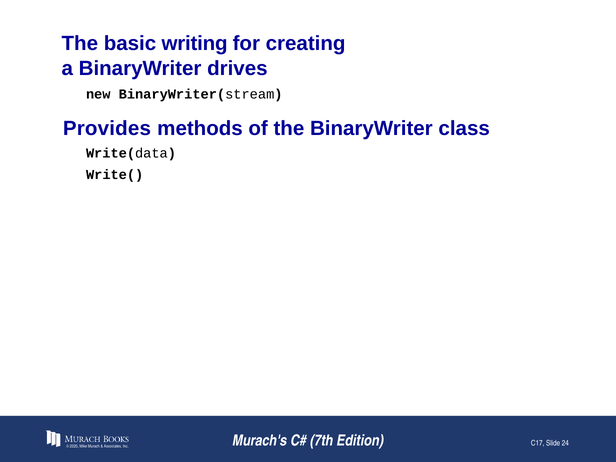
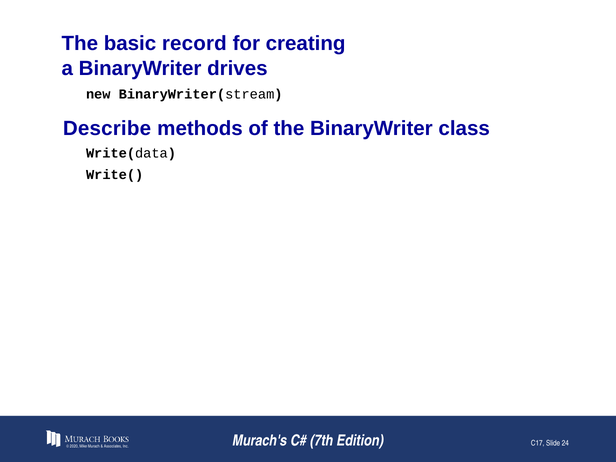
writing: writing -> record
Provides: Provides -> Describe
